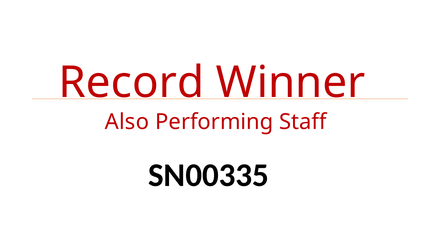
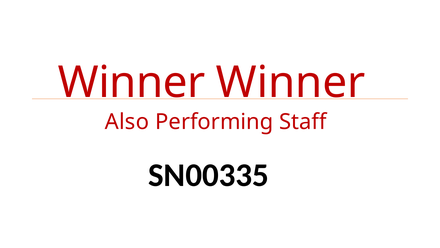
Record at (131, 82): Record -> Winner
